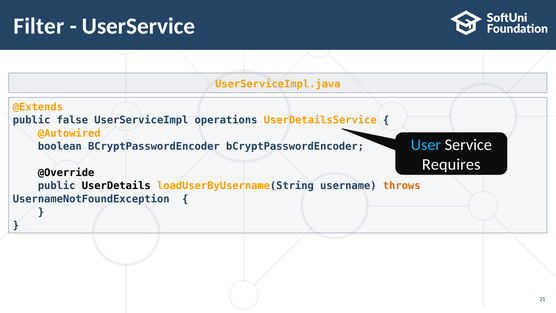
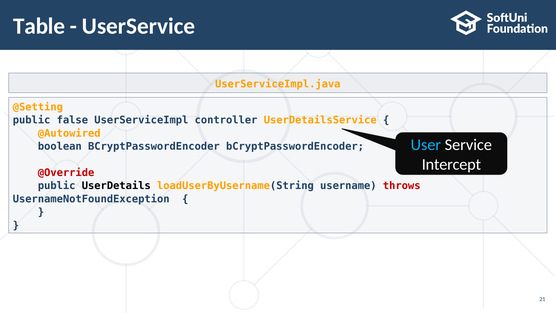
Filter: Filter -> Table
@Extends: @Extends -> @Setting
operations: operations -> controller
Requires: Requires -> Intercept
@Override colour: black -> red
throws colour: orange -> red
